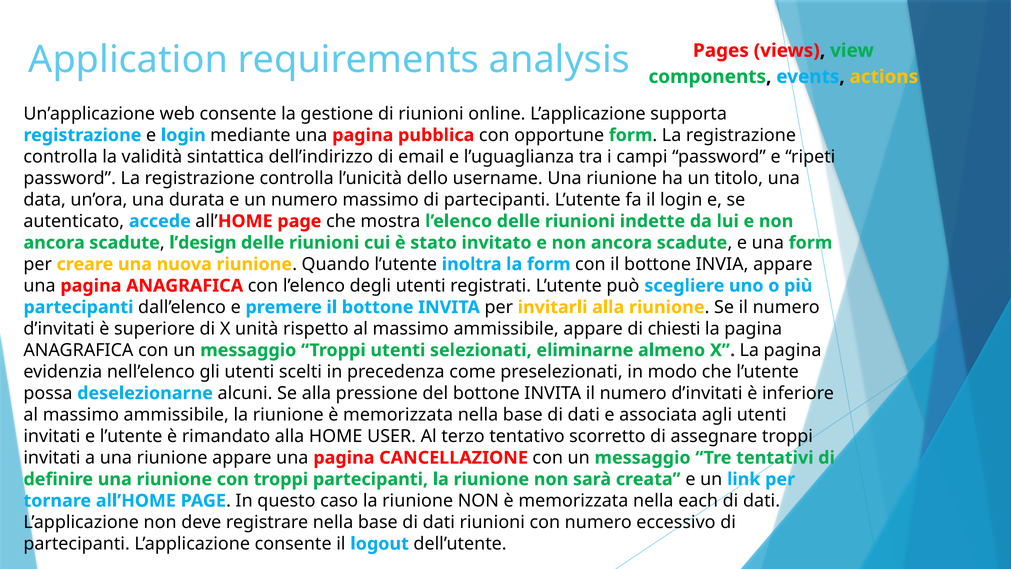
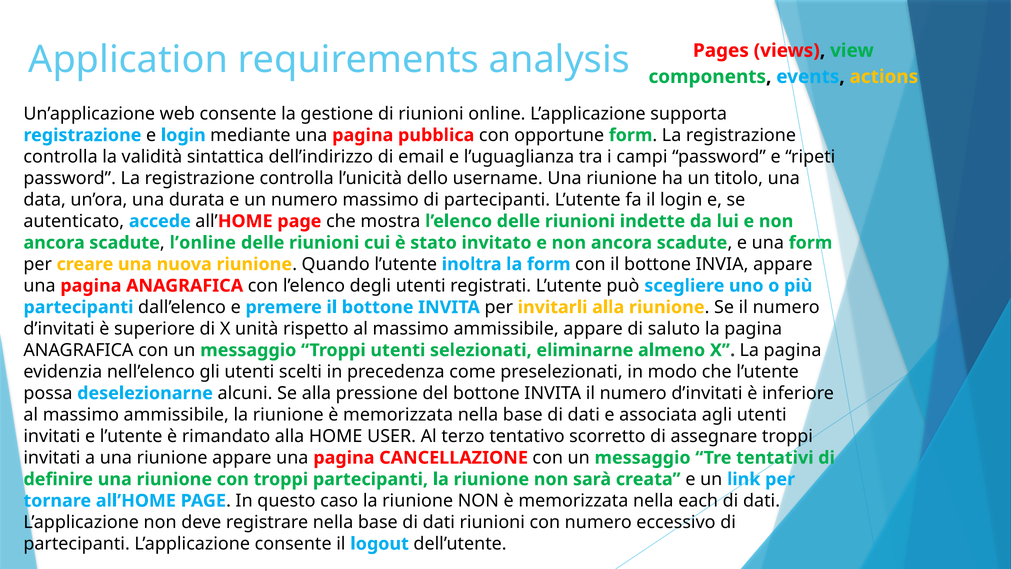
l’design: l’design -> l’online
chiesti: chiesti -> saluto
